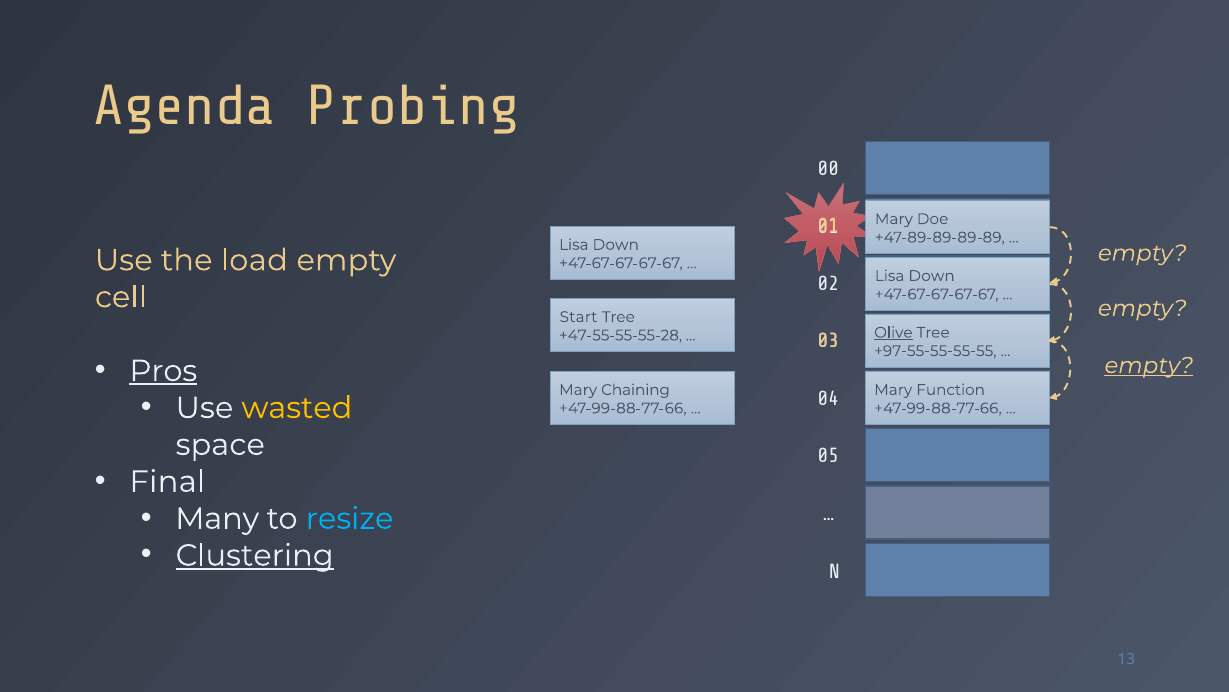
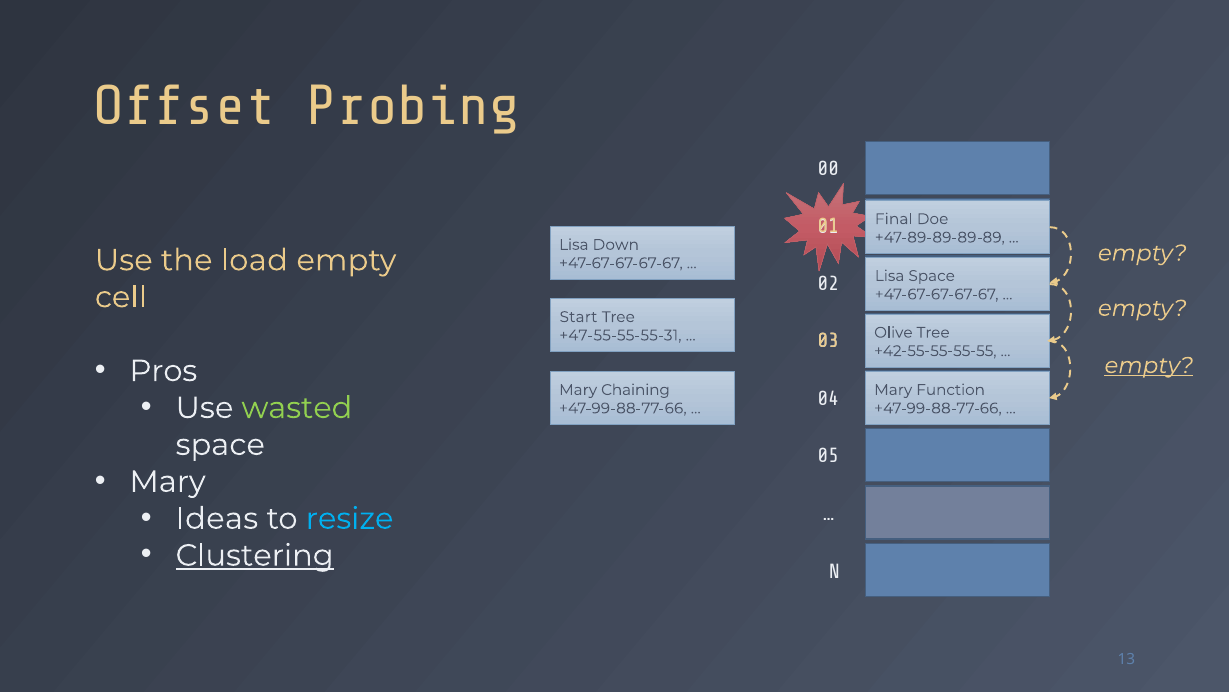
Agenda: Agenda -> Offset
Mary at (894, 219): Mary -> Final
Down at (932, 276): Down -> Space
Olive underline: present -> none
+47-55-55-55-28: +47-55-55-55-28 -> +47-55-55-55-31
+97-55-55-55-55: +97-55-55-55-55 -> +42-55-55-55-55
Pros underline: present -> none
wasted colour: yellow -> light green
Final at (167, 481): Final -> Mary
Many: Many -> Ideas
